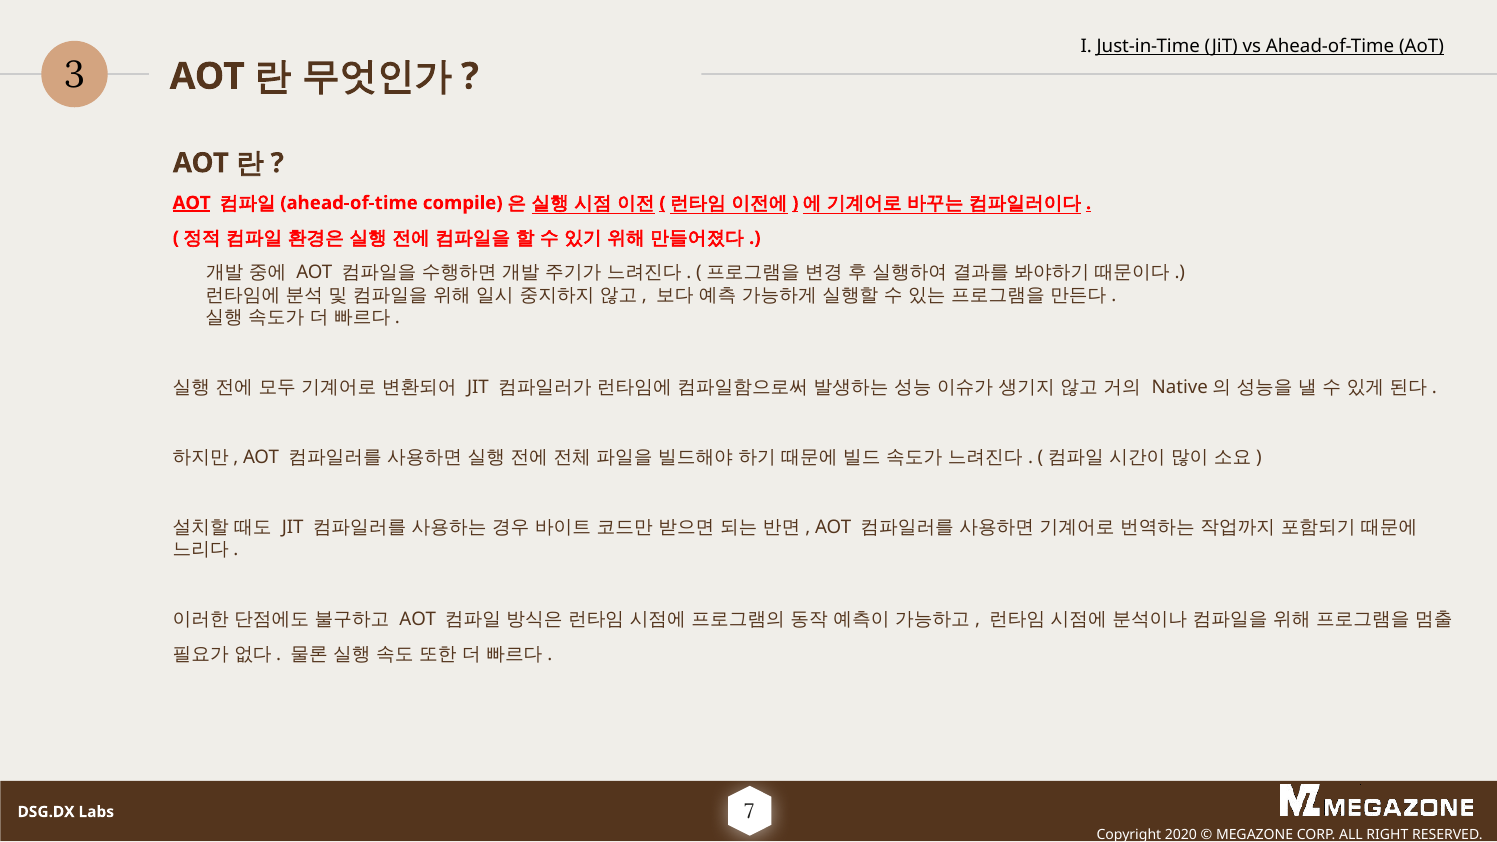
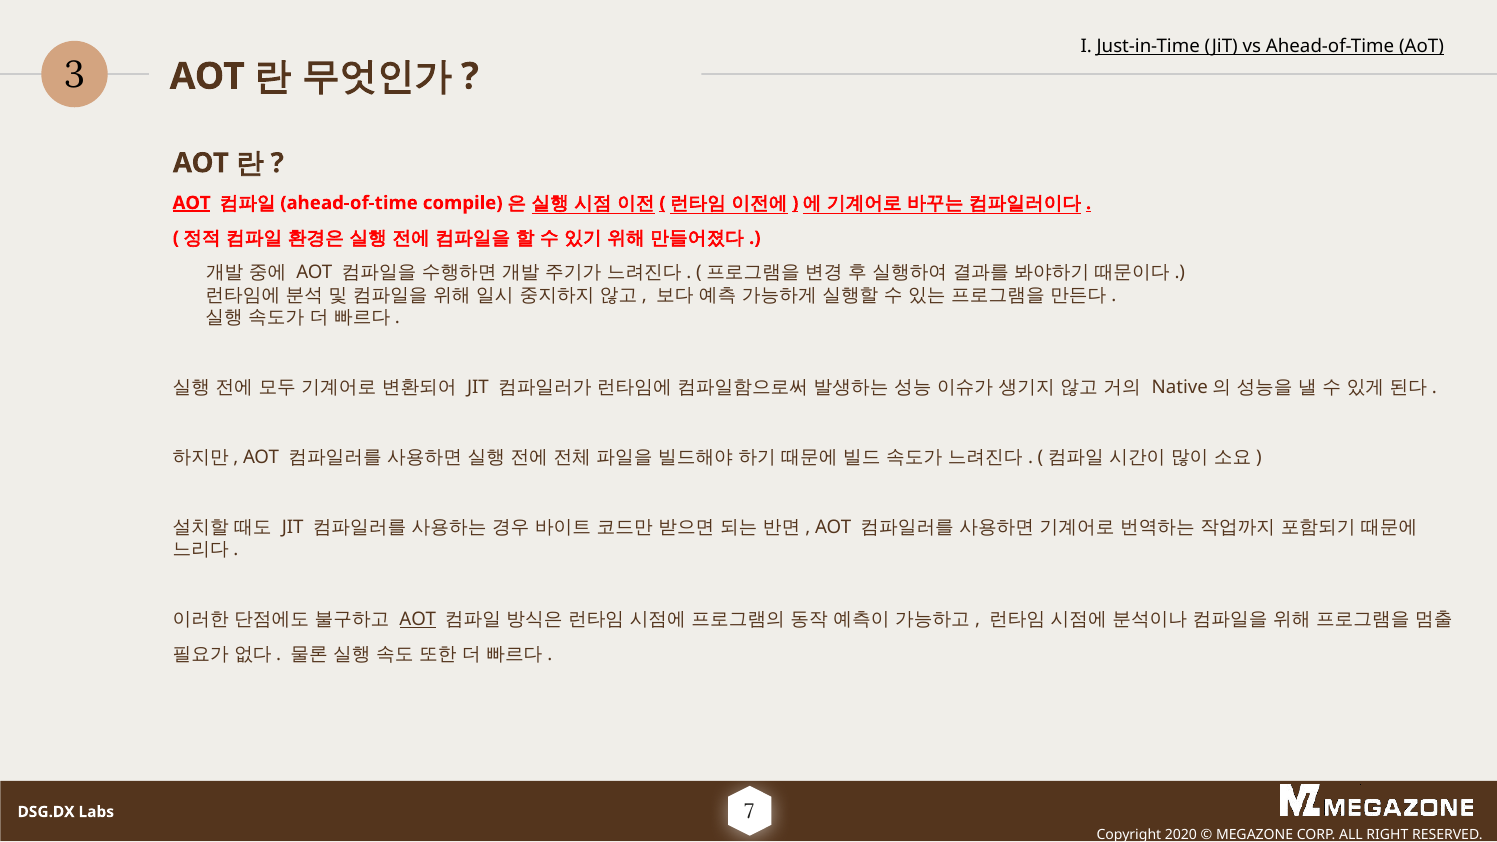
AOT at (418, 620) underline: none -> present
